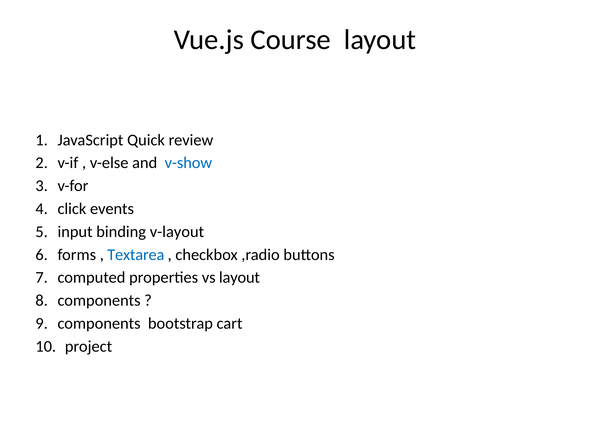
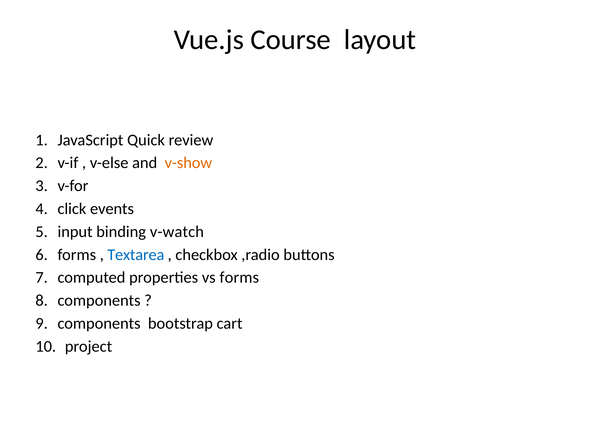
v-show colour: blue -> orange
v-layout: v-layout -> v-watch
vs layout: layout -> forms
